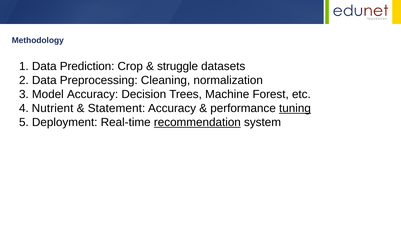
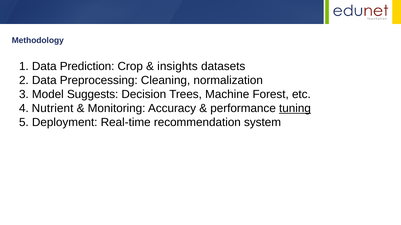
struggle: struggle -> insights
Model Accuracy: Accuracy -> Suggests
Statement: Statement -> Monitoring
recommendation underline: present -> none
